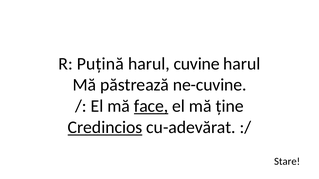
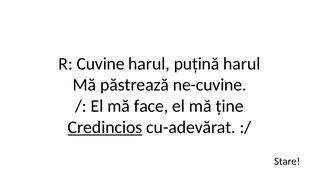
Puțină: Puțină -> Cuvine
cuvine: cuvine -> puțină
face underline: present -> none
